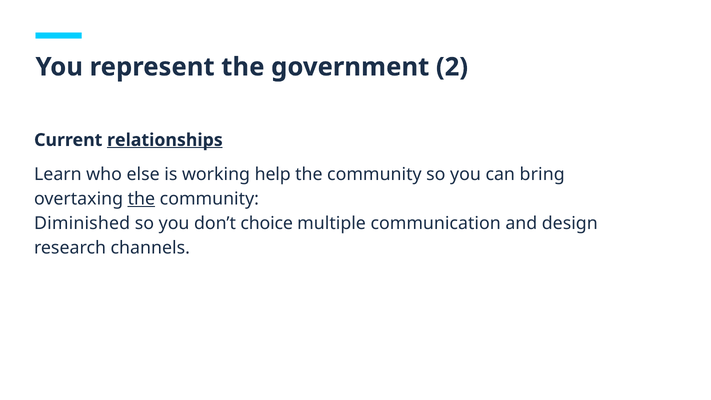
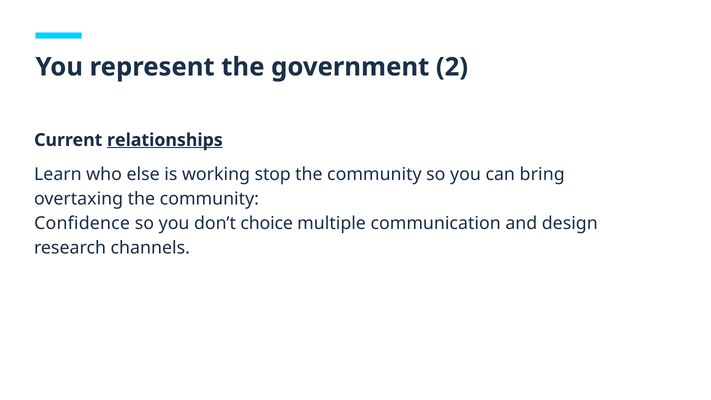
help: help -> stop
the at (141, 199) underline: present -> none
Diminished: Diminished -> Confidence
